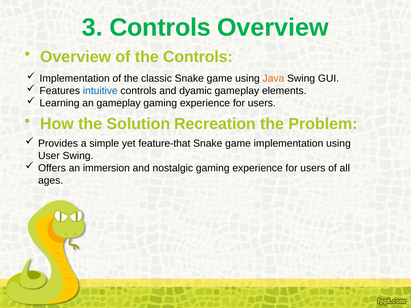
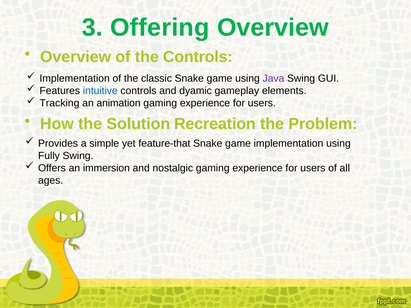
3 Controls: Controls -> Offering
Java colour: orange -> purple
Learning: Learning -> Tracking
an gameplay: gameplay -> animation
User: User -> Fully
